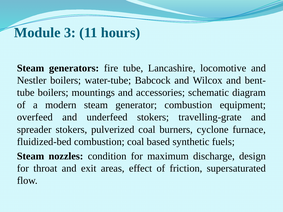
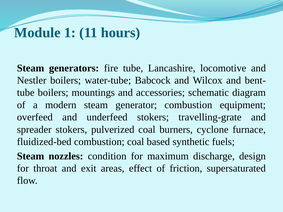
3: 3 -> 1
